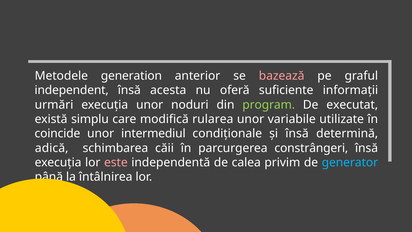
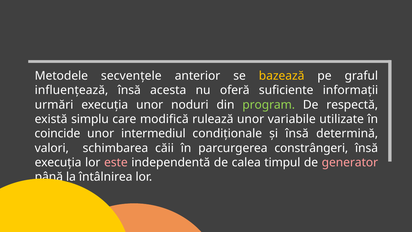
generation: generation -> secvențele
bazează colour: pink -> yellow
independent: independent -> influențează
executat: executat -> respectă
rularea: rularea -> rulează
adică: adică -> valori
privim: privim -> timpul
generator colour: light blue -> pink
